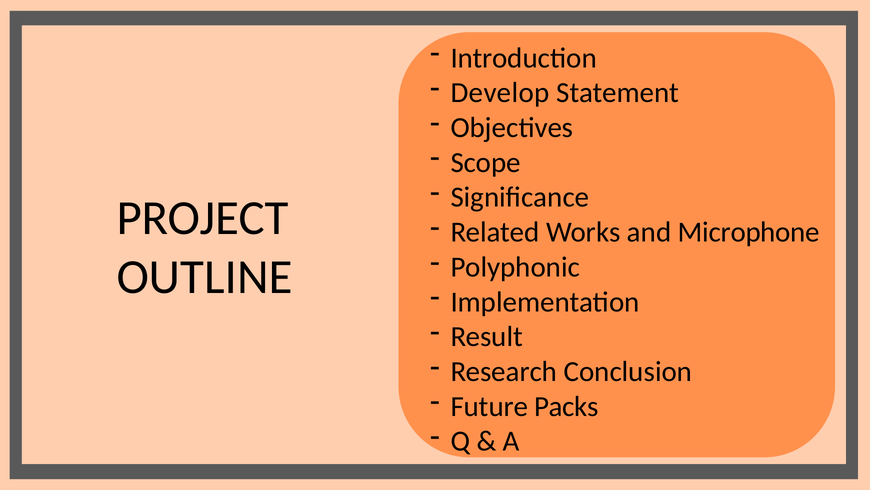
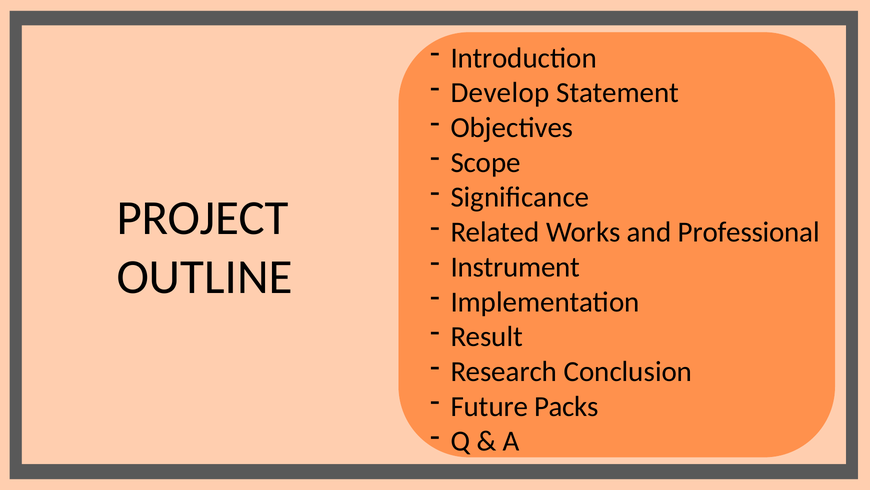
Microphone: Microphone -> Professional
Polyphonic: Polyphonic -> Instrument
